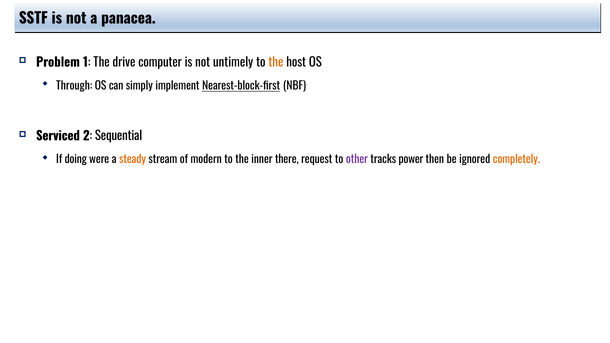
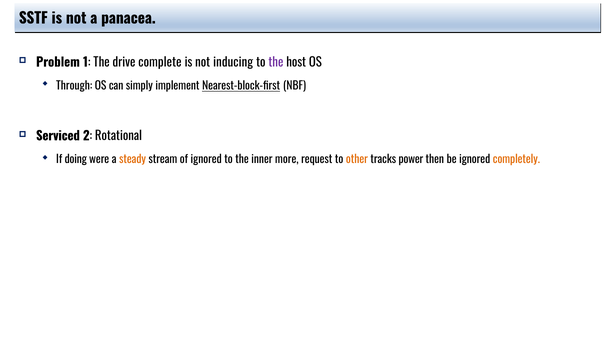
computer: computer -> complete
untimely: untimely -> inducing
the at (276, 62) colour: orange -> purple
Sequential: Sequential -> Rotational
of modern: modern -> ignored
there: there -> more
other colour: purple -> orange
